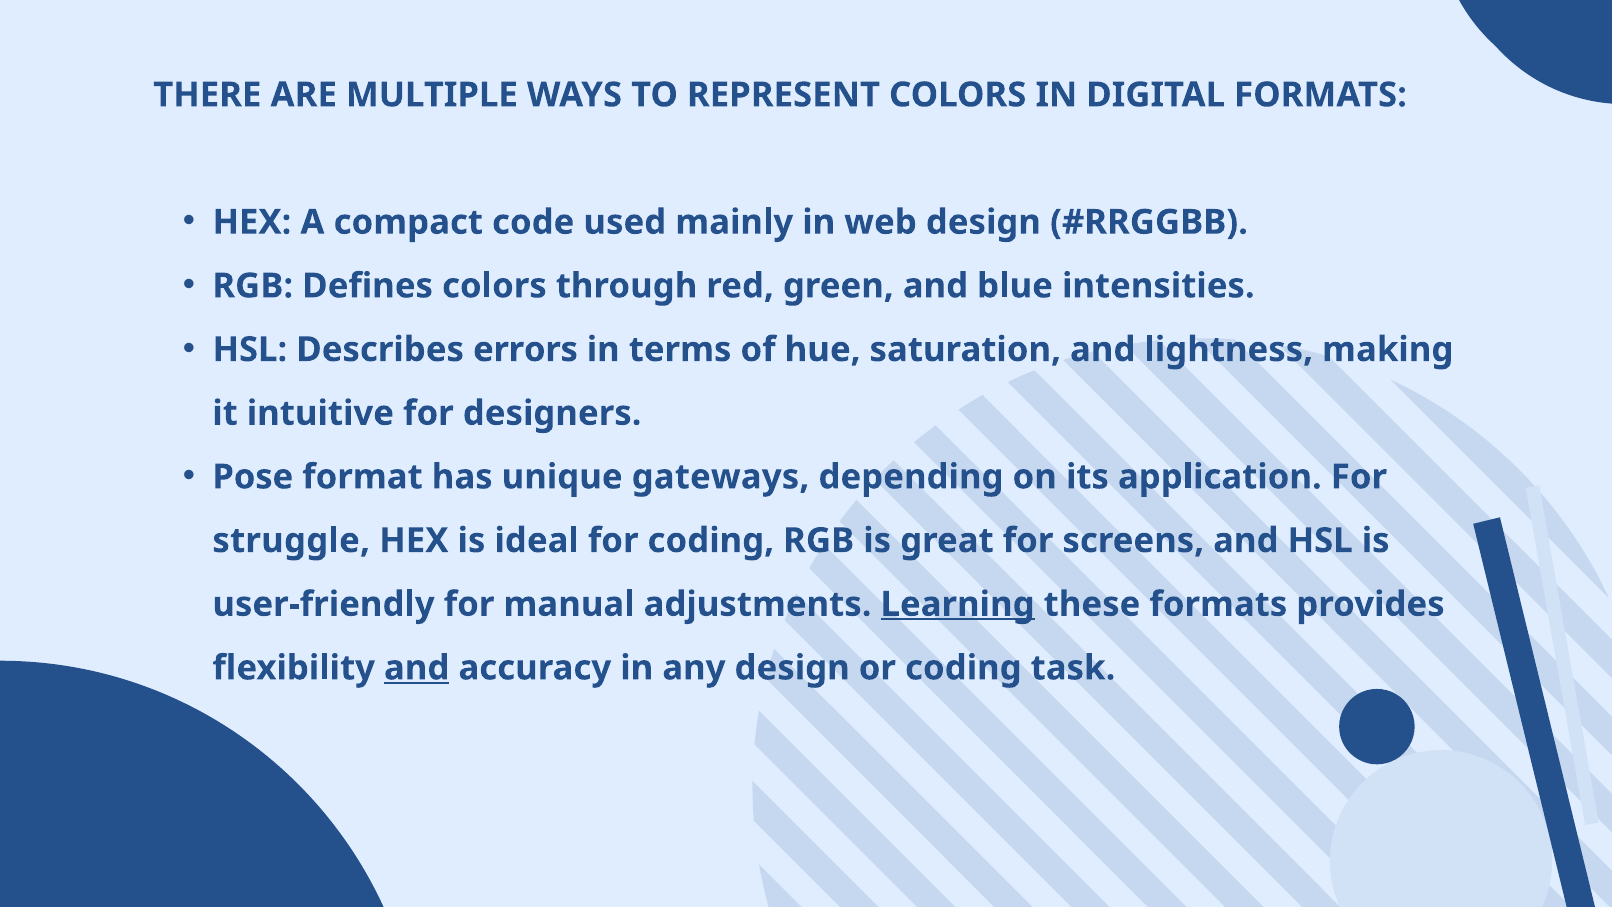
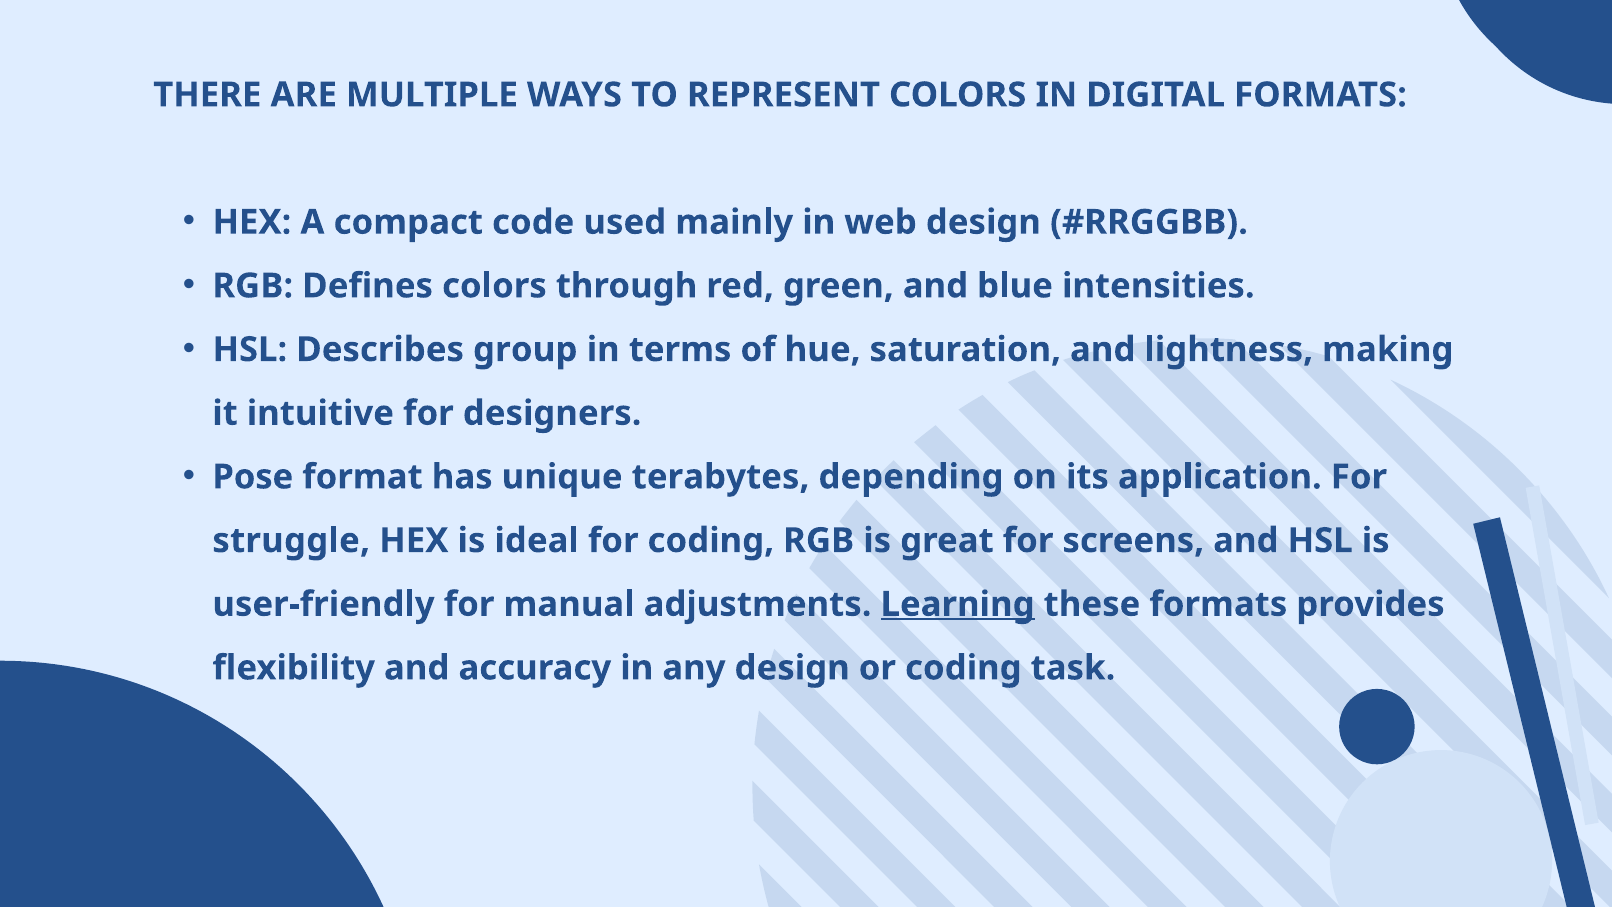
errors: errors -> group
gateways: gateways -> terabytes
and at (417, 668) underline: present -> none
